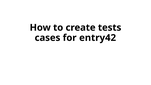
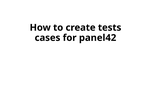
entry42: entry42 -> panel42
